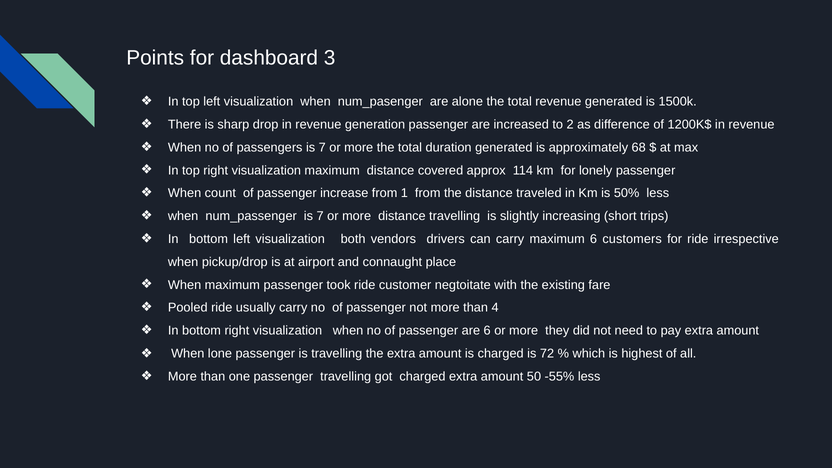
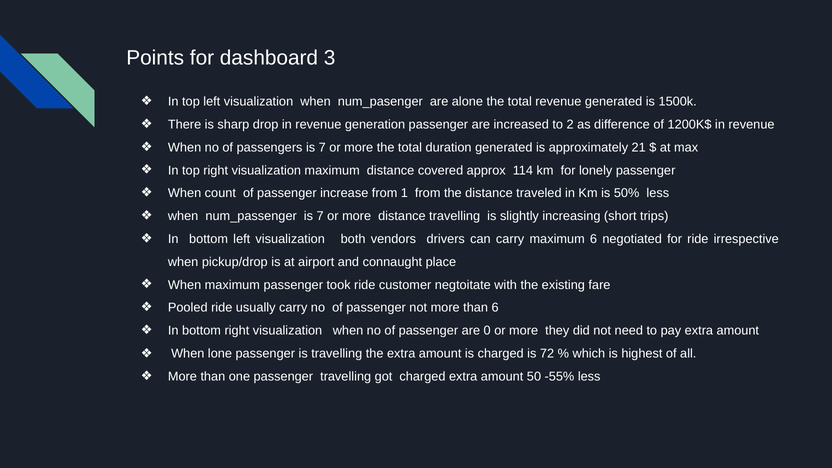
68: 68 -> 21
customers: customers -> negotiated
than 4: 4 -> 6
are 6: 6 -> 0
